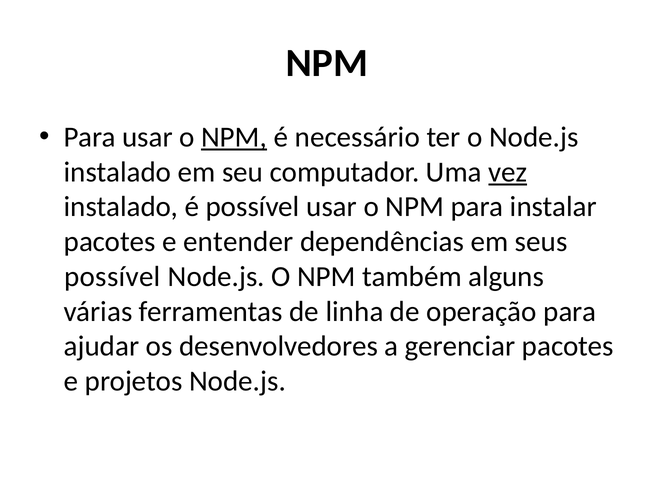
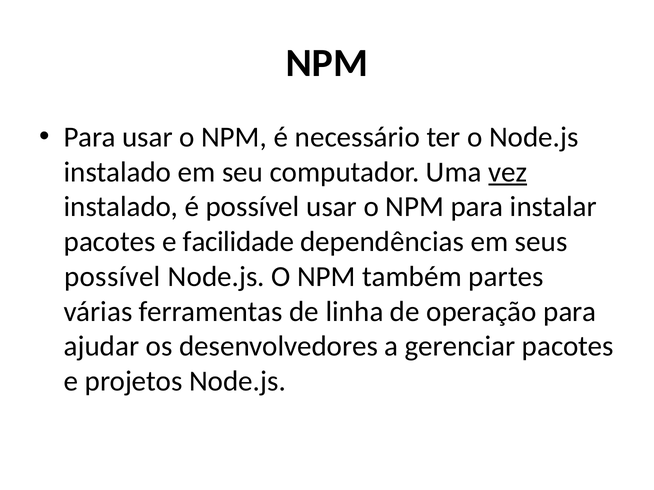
NPM at (234, 137) underline: present -> none
entender: entender -> facilidade
alguns: alguns -> partes
